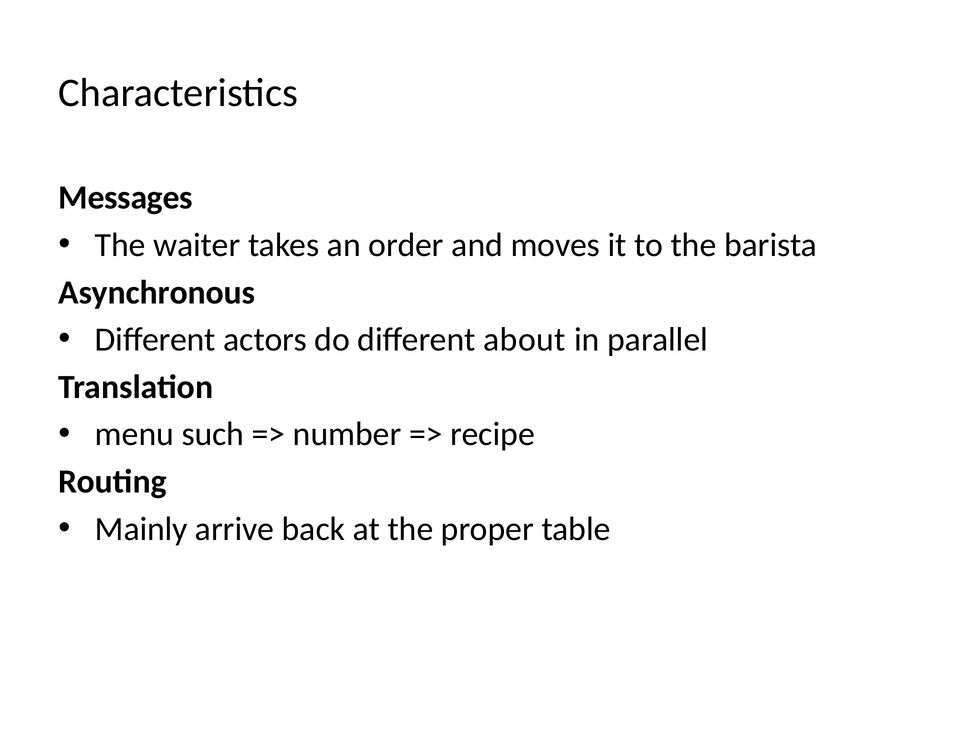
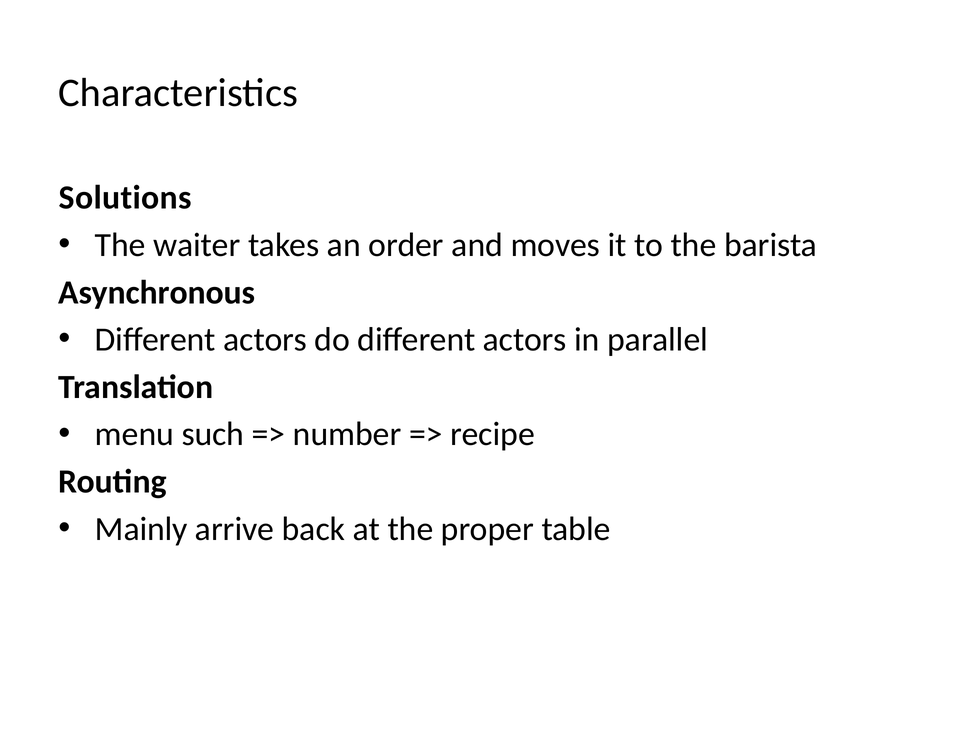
Messages: Messages -> Solutions
do different about: about -> actors
